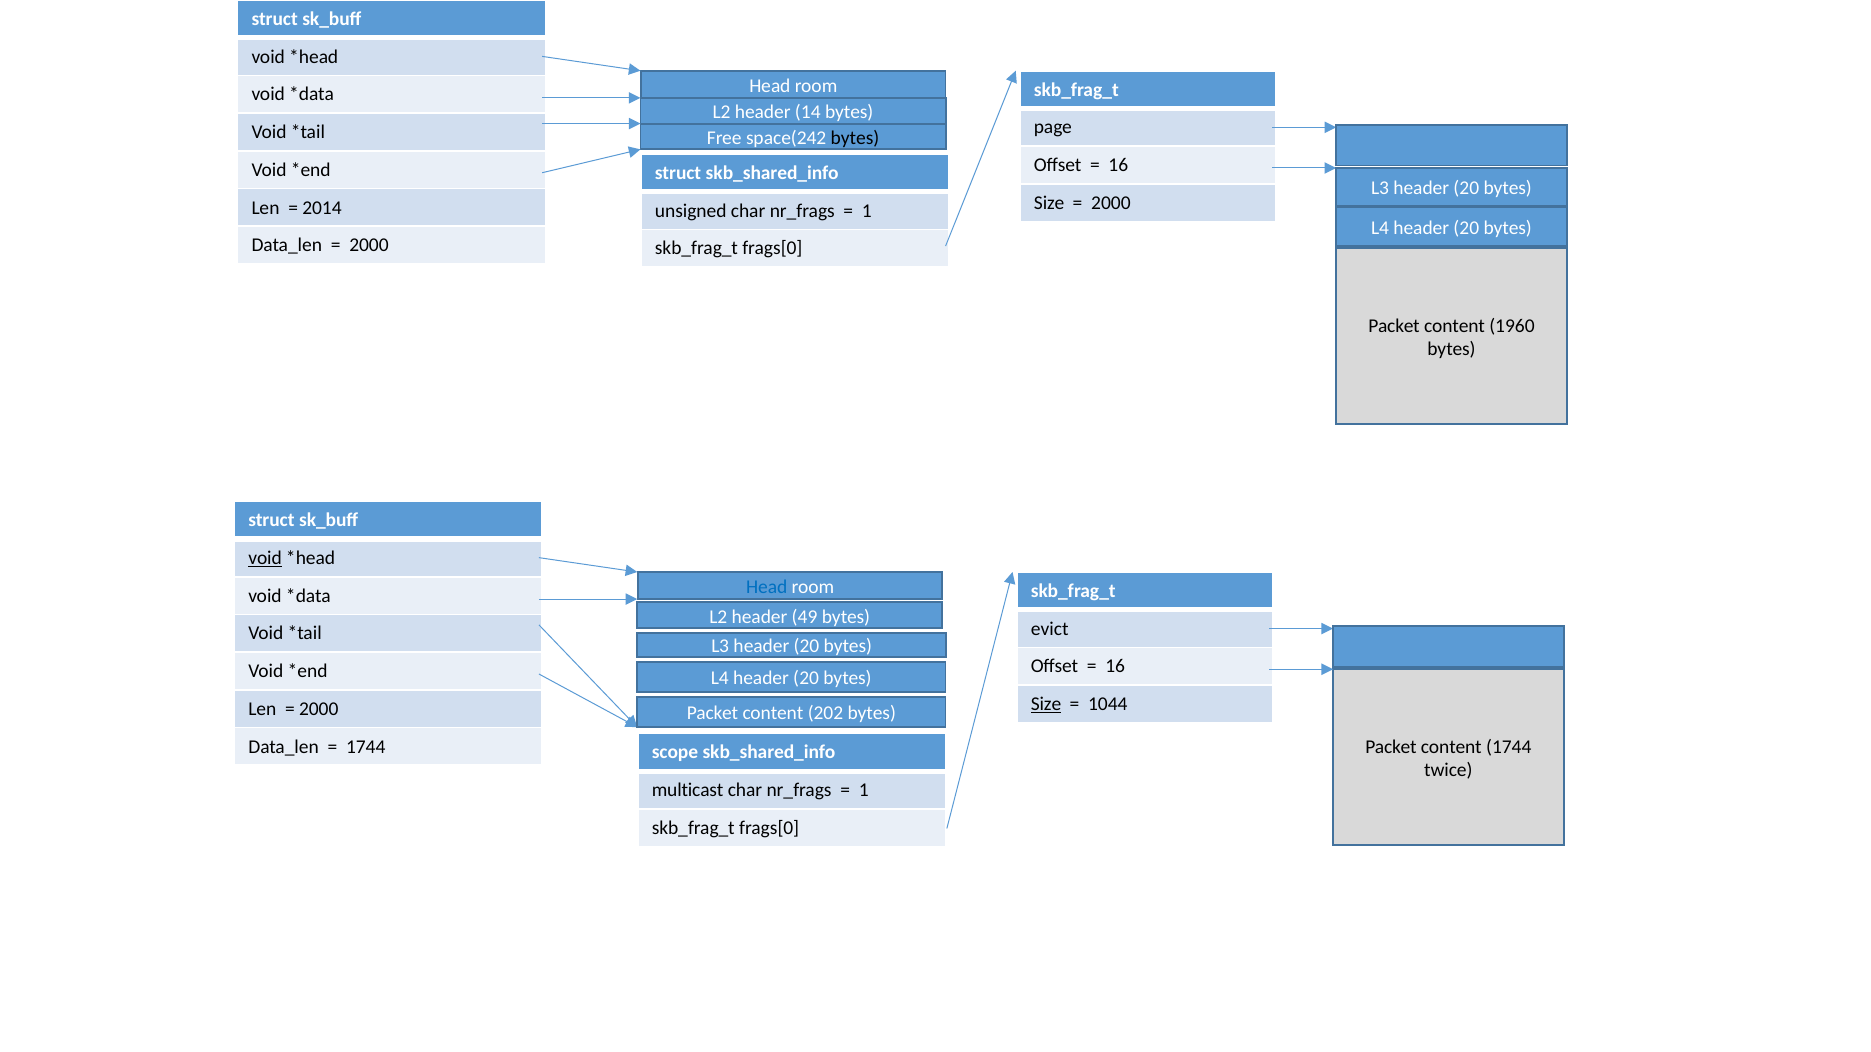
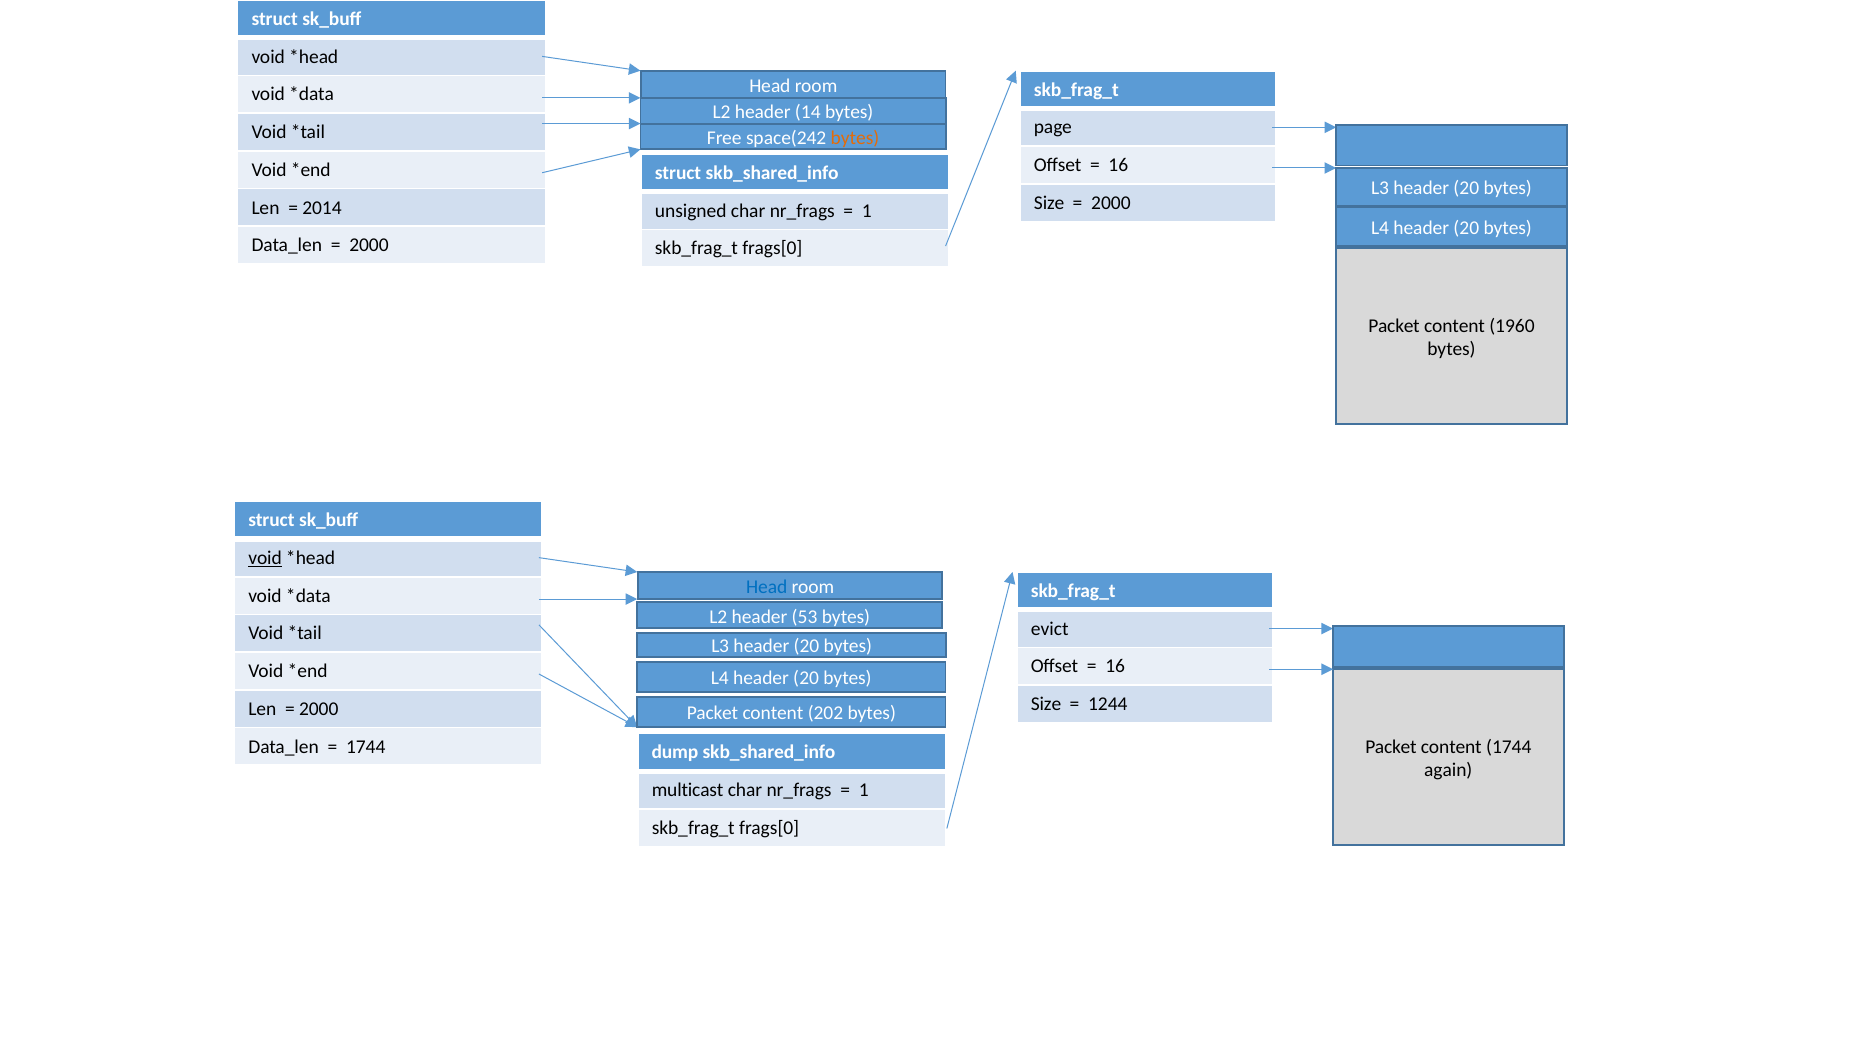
bytes at (855, 138) colour: black -> orange
49: 49 -> 53
Size at (1046, 705) underline: present -> none
1044: 1044 -> 1244
scope: scope -> dump
twice: twice -> again
